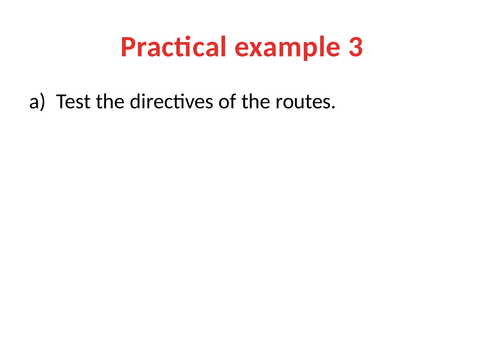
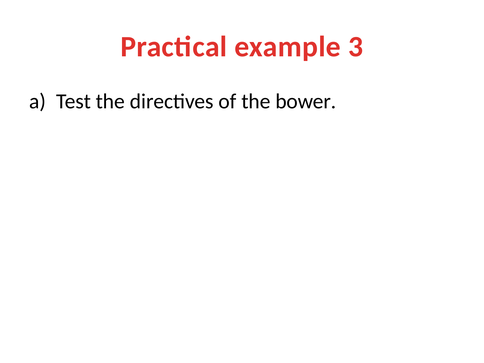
routes: routes -> bower
